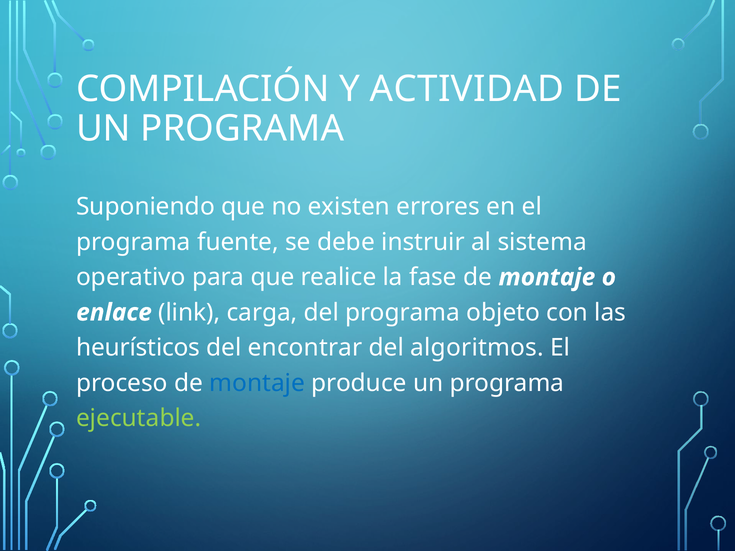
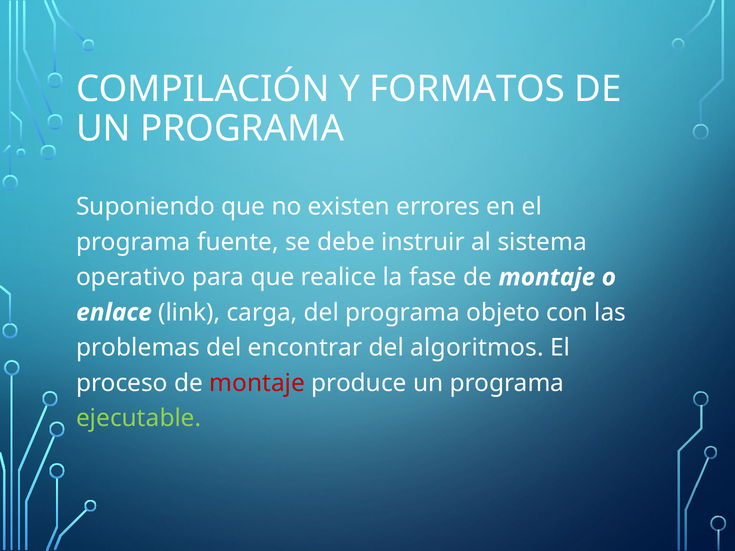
ACTIVIDAD: ACTIVIDAD -> FORMATOS
heurísticos: heurísticos -> problemas
montaje at (257, 383) colour: blue -> red
